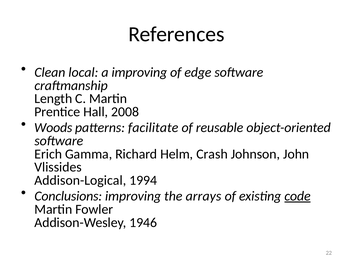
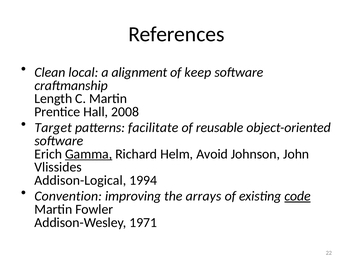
a improving: improving -> alignment
edge: edge -> keep
Woods: Woods -> Target
Gamma underline: none -> present
Crash: Crash -> Avoid
Conclusions: Conclusions -> Convention
1946: 1946 -> 1971
